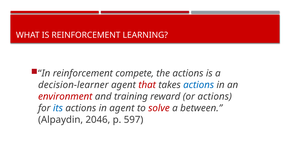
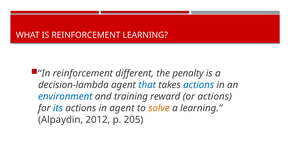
compete: compete -> different
the actions: actions -> penalty
decision-learner: decision-learner -> decision-lambda
that colour: red -> blue
environment colour: red -> blue
solve colour: red -> orange
a between: between -> learning
2046: 2046 -> 2012
597: 597 -> 205
